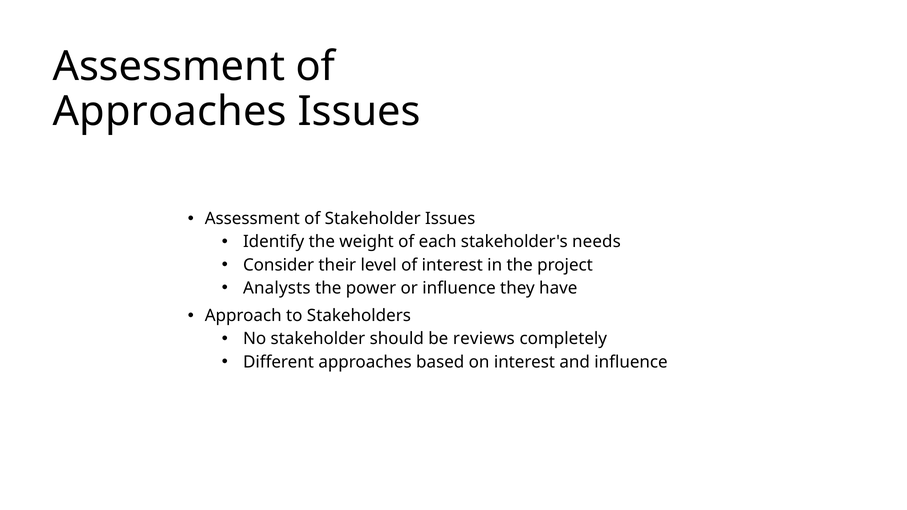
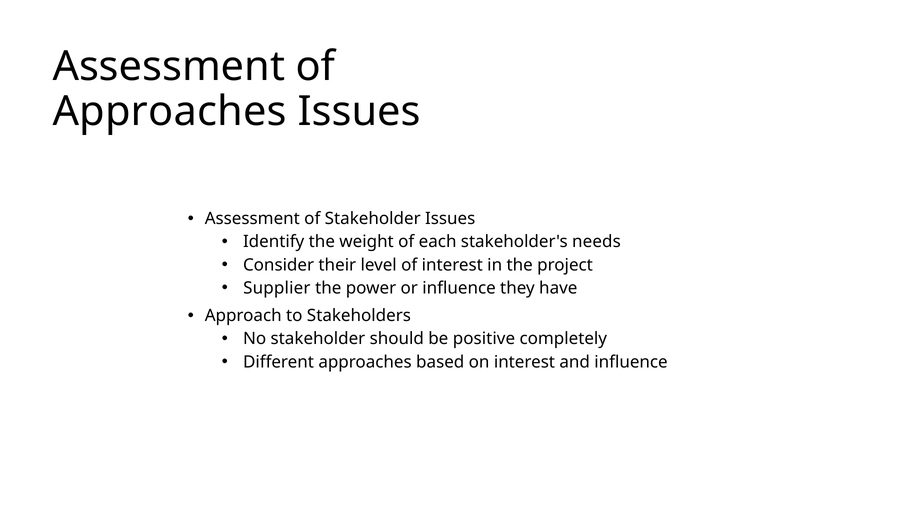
Analysts: Analysts -> Supplier
reviews: reviews -> positive
